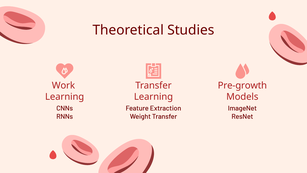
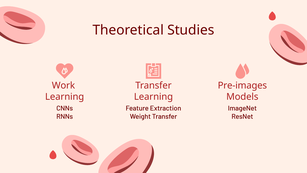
Pre-growth: Pre-growth -> Pre-images
